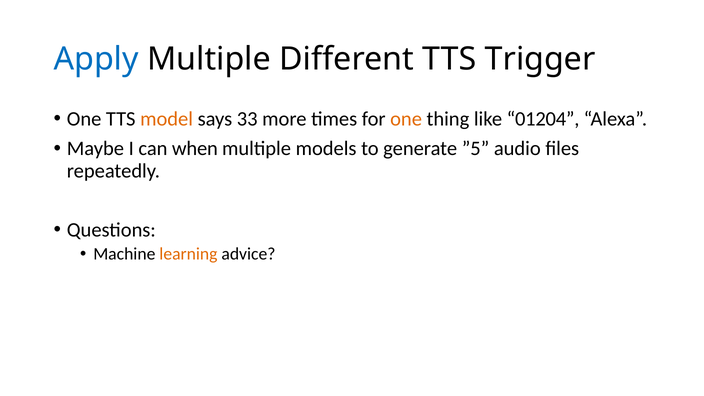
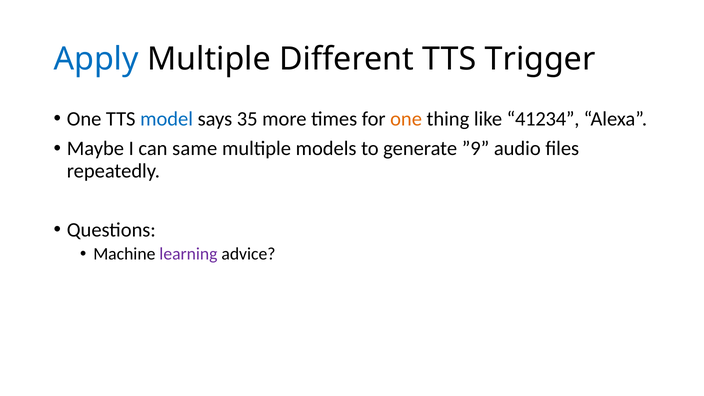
model colour: orange -> blue
33: 33 -> 35
01204: 01204 -> 41234
when: when -> same
”5: ”5 -> ”9
learning colour: orange -> purple
